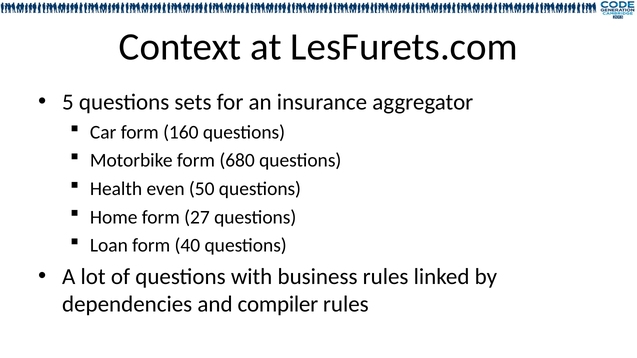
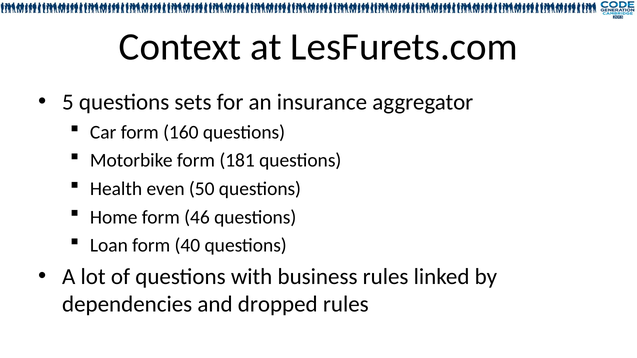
680: 680 -> 181
27: 27 -> 46
compiler: compiler -> dropped
